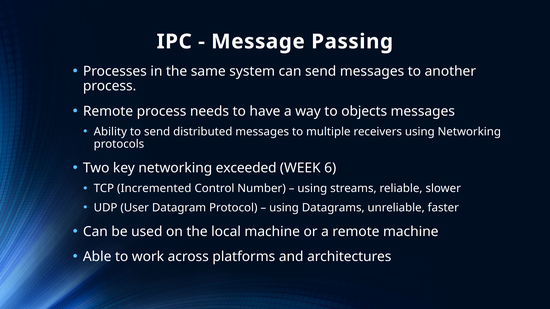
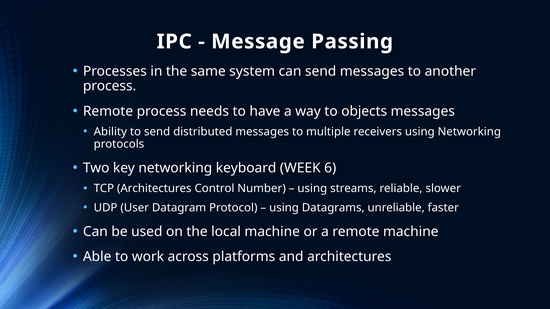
exceeded: exceeded -> keyboard
TCP Incremented: Incremented -> Architectures
